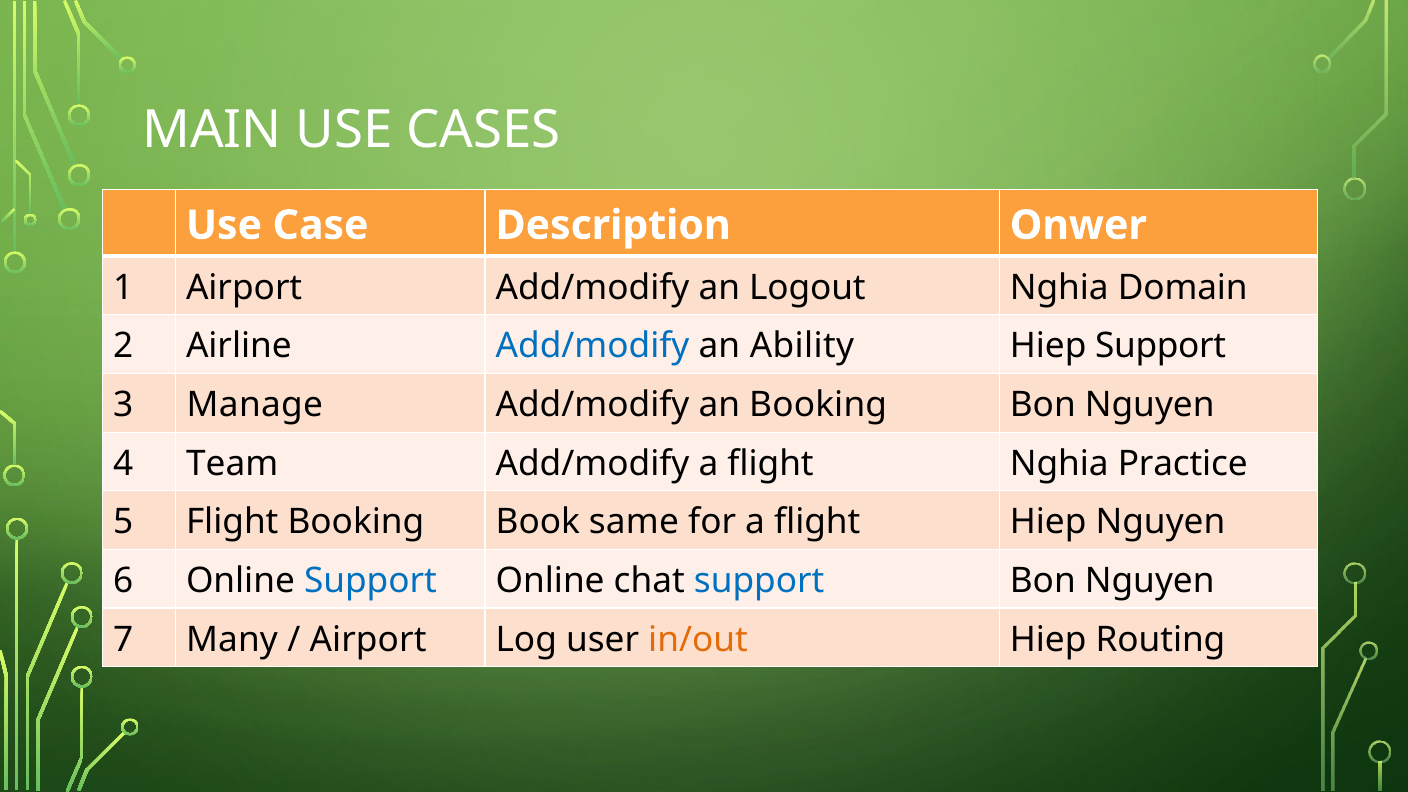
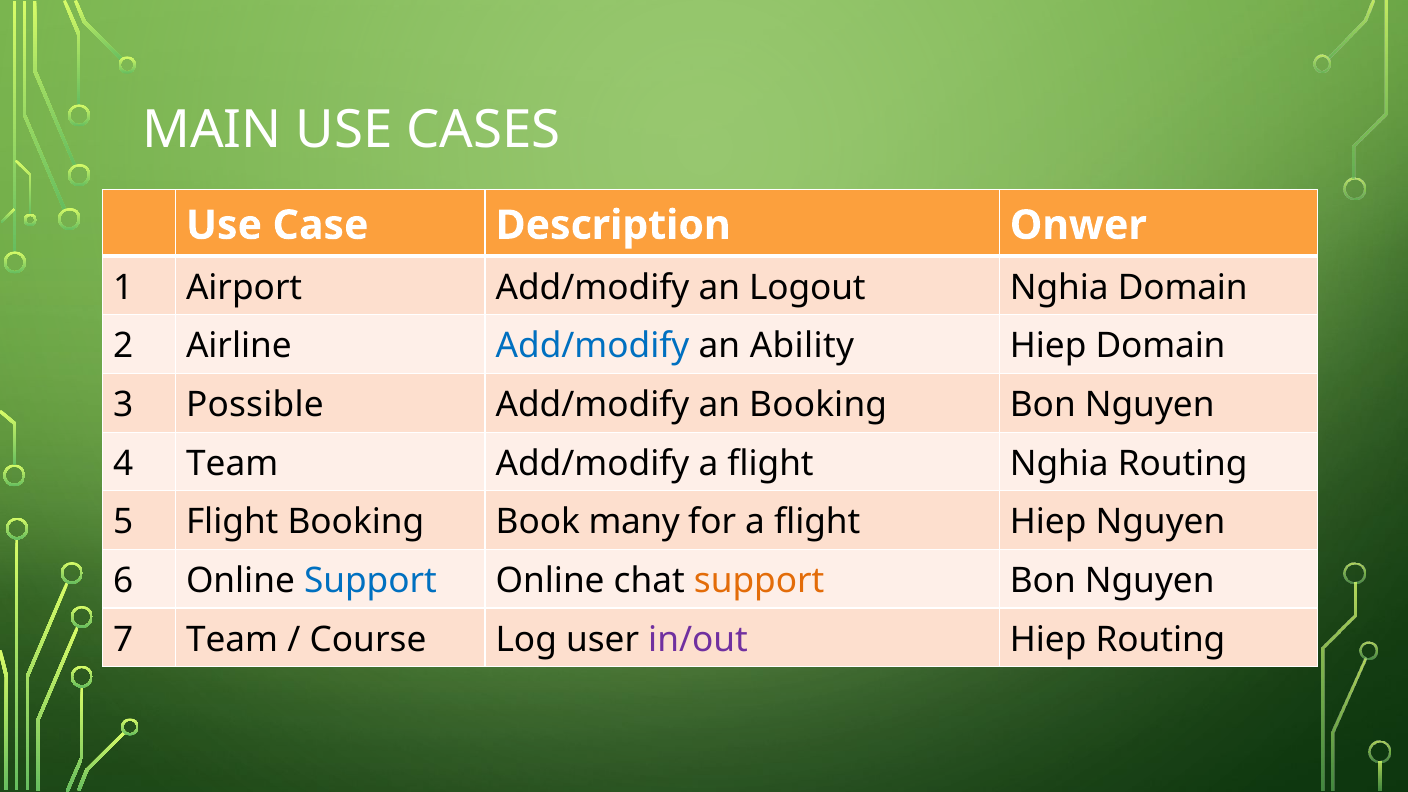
Hiep Support: Support -> Domain
Manage: Manage -> Possible
Nghia Practice: Practice -> Routing
same: same -> many
support at (759, 581) colour: blue -> orange
7 Many: Many -> Team
Airport at (368, 639): Airport -> Course
in/out colour: orange -> purple
